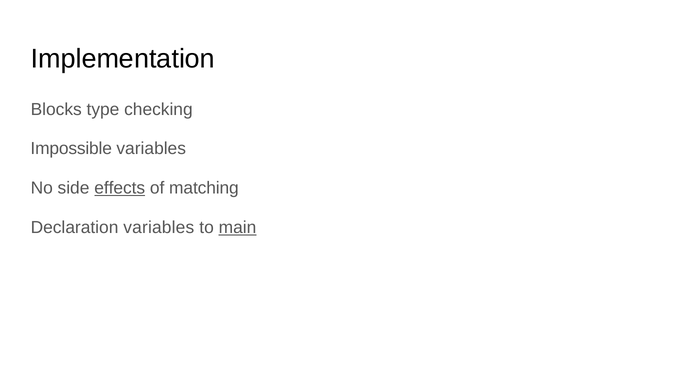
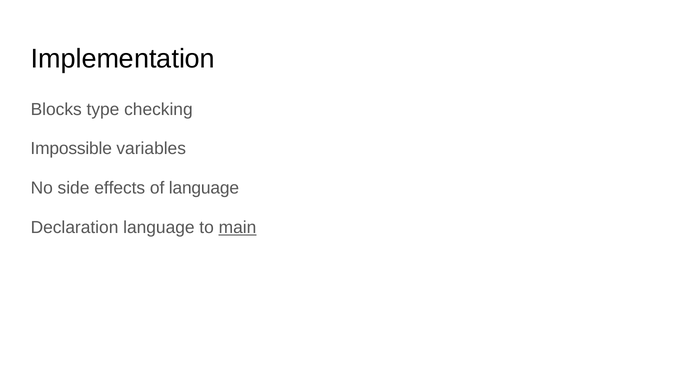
effects underline: present -> none
of matching: matching -> language
Declaration variables: variables -> language
